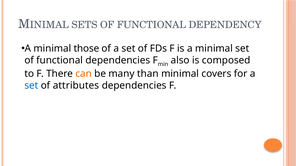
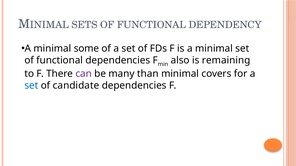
those: those -> some
composed: composed -> remaining
can colour: orange -> purple
attributes: attributes -> candidate
